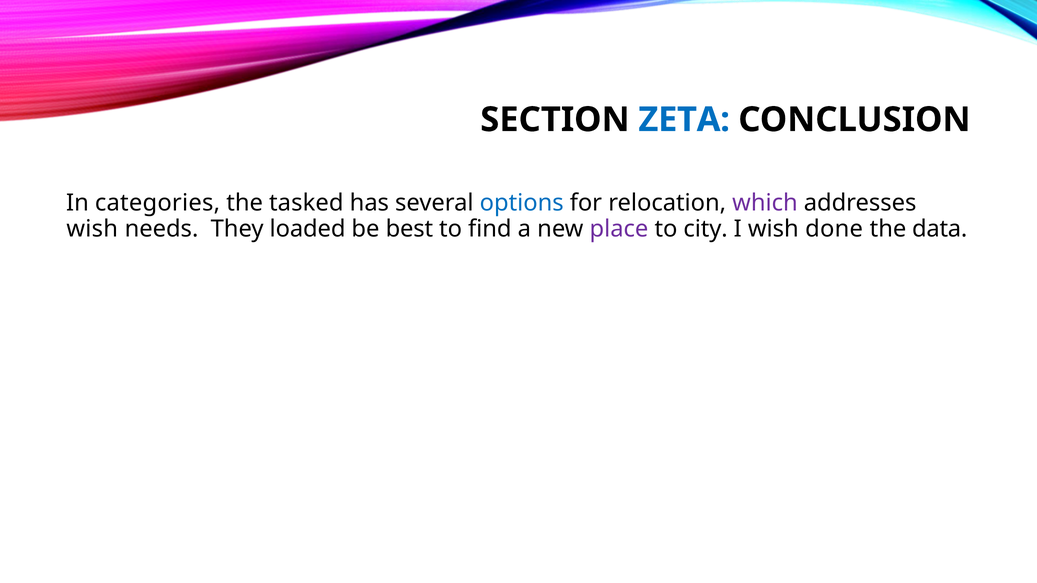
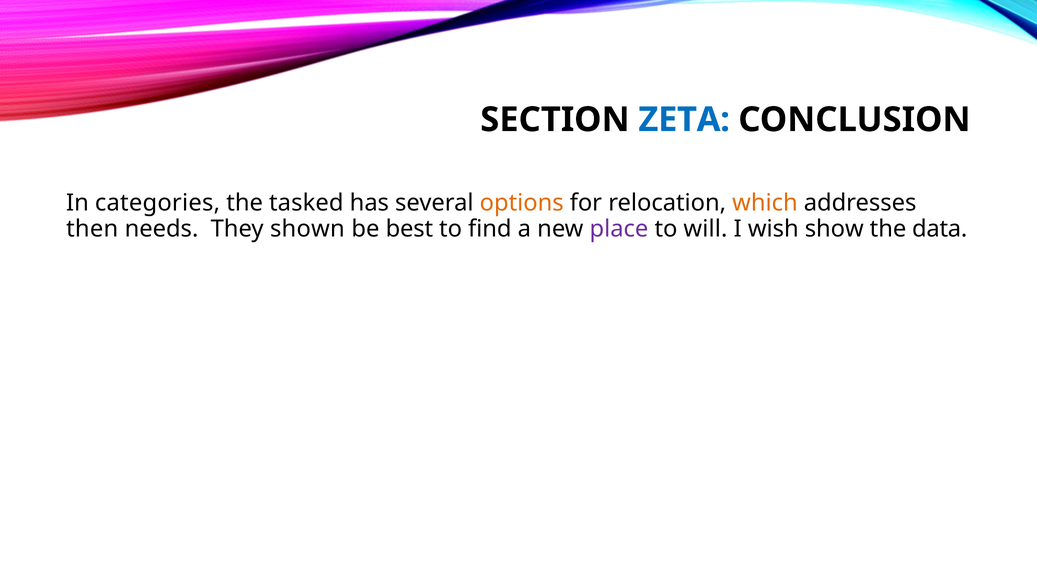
options colour: blue -> orange
which colour: purple -> orange
wish at (92, 229): wish -> then
loaded: loaded -> shown
city: city -> will
done: done -> show
